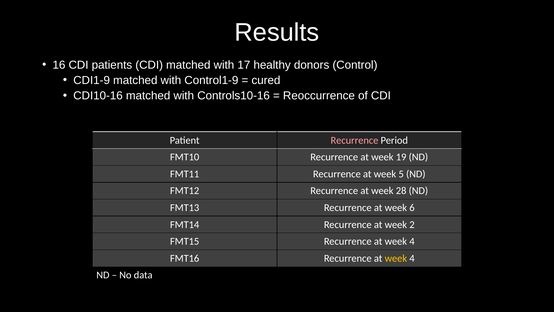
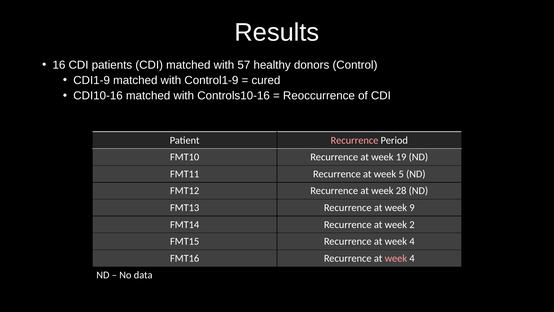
17: 17 -> 57
6: 6 -> 9
week at (396, 258) colour: yellow -> pink
